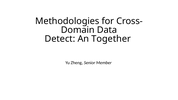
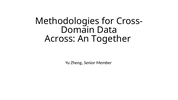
Detect: Detect -> Across
